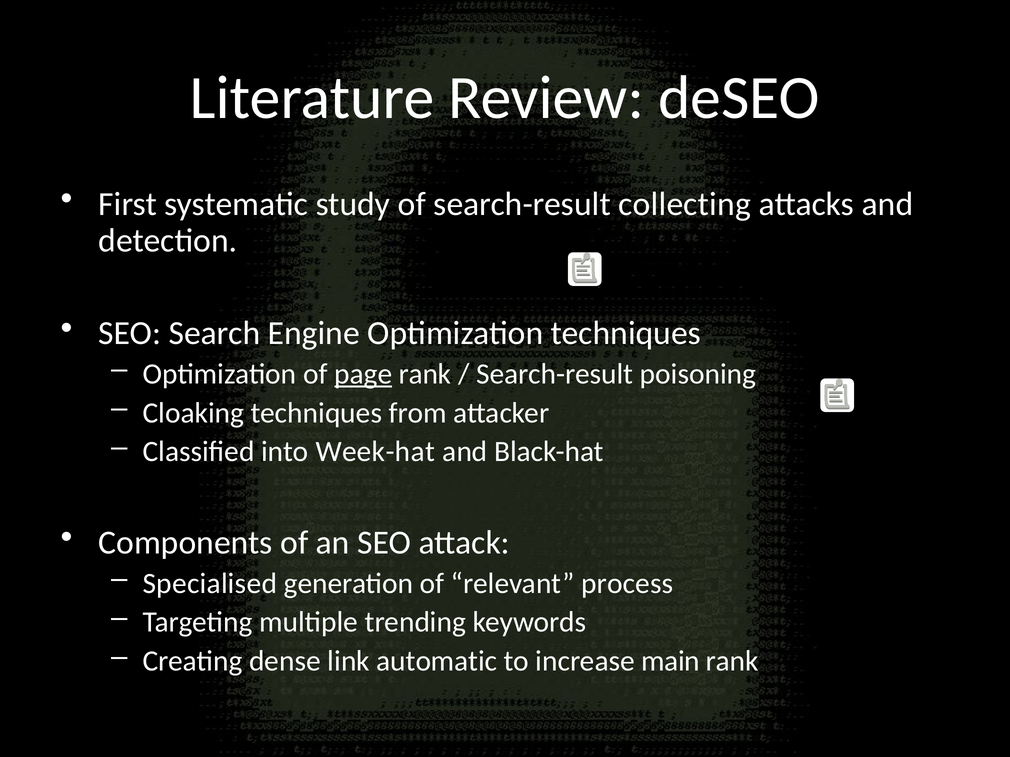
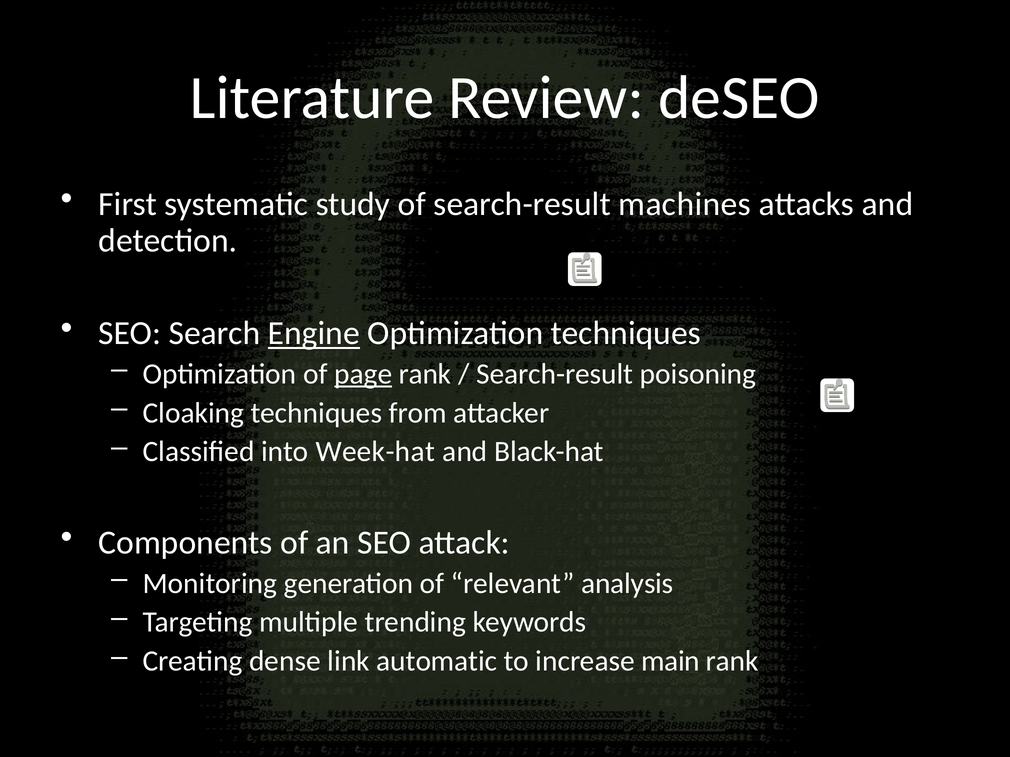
collecting: collecting -> machines
Engine underline: none -> present
Specialised: Specialised -> Monitoring
process: process -> analysis
